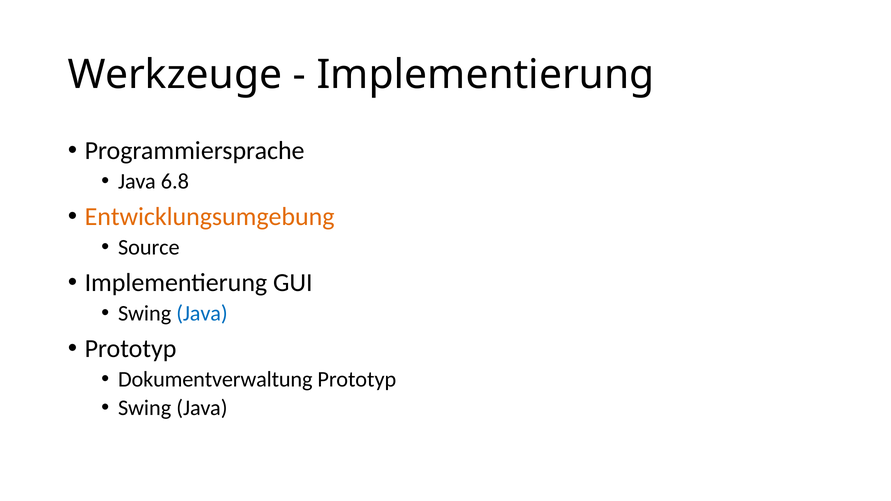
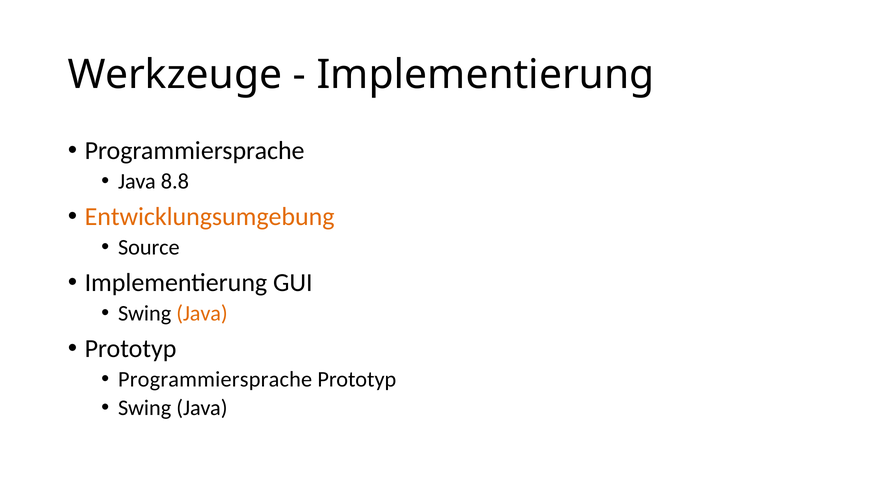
6.8: 6.8 -> 8.8
Java at (202, 313) colour: blue -> orange
Dokumentverwaltung at (215, 379): Dokumentverwaltung -> Programmiersprache
